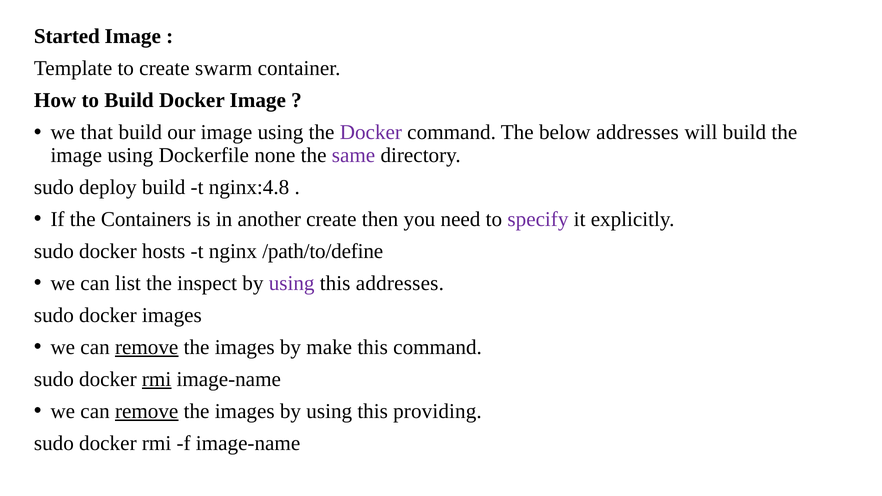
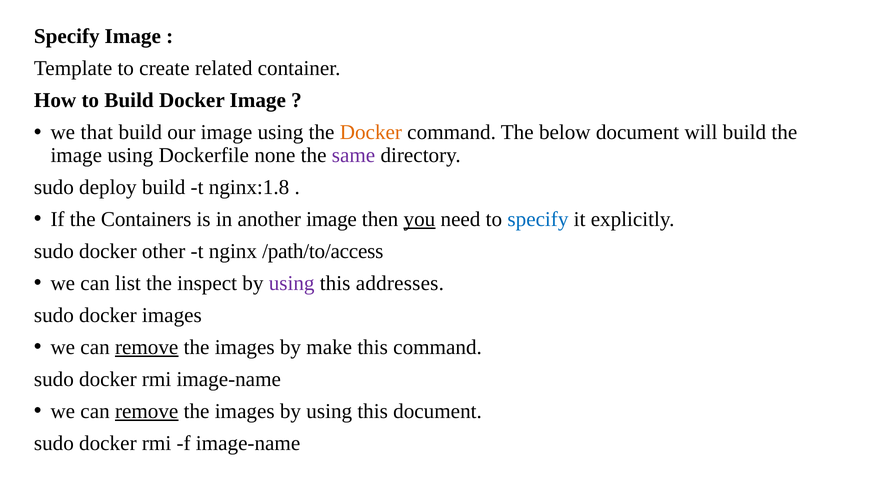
Started at (67, 36): Started -> Specify
swarm: swarm -> related
Docker at (371, 132) colour: purple -> orange
below addresses: addresses -> document
nginx:4.8: nginx:4.8 -> nginx:1.8
another create: create -> image
you underline: none -> present
specify at (538, 219) colour: purple -> blue
hosts: hosts -> other
/path/to/define: /path/to/define -> /path/to/access
rmi at (157, 379) underline: present -> none
this providing: providing -> document
